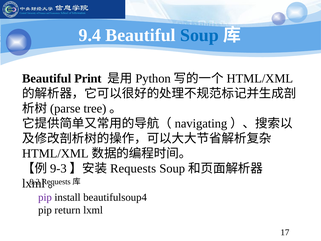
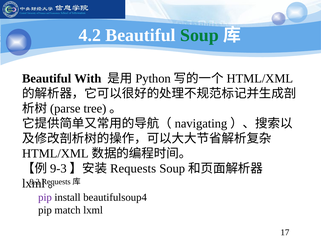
9.4: 9.4 -> 4.2
Soup at (199, 35) colour: blue -> green
Print: Print -> With
return: return -> match
